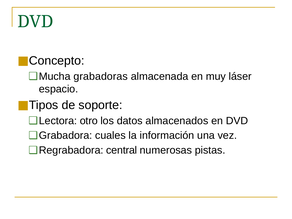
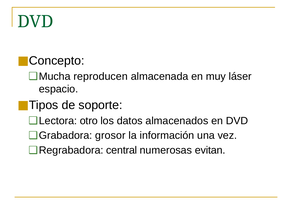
grabadoras: grabadoras -> reproducen
cuales: cuales -> grosor
pistas: pistas -> evitan
